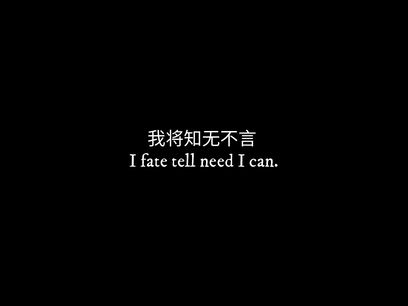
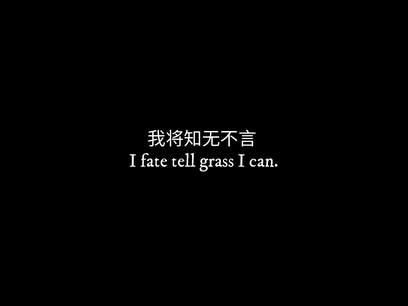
need: need -> grass
